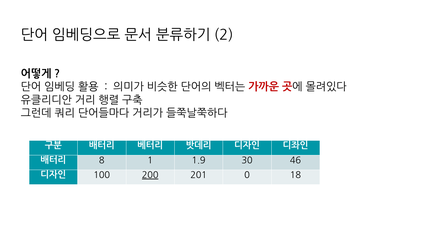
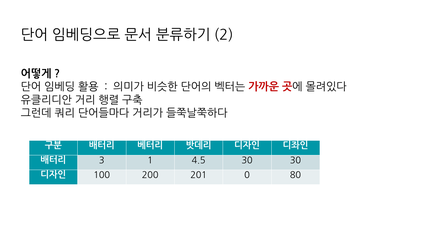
8: 8 -> 3
1.9: 1.9 -> 4.5
30 46: 46 -> 30
200 underline: present -> none
18: 18 -> 80
